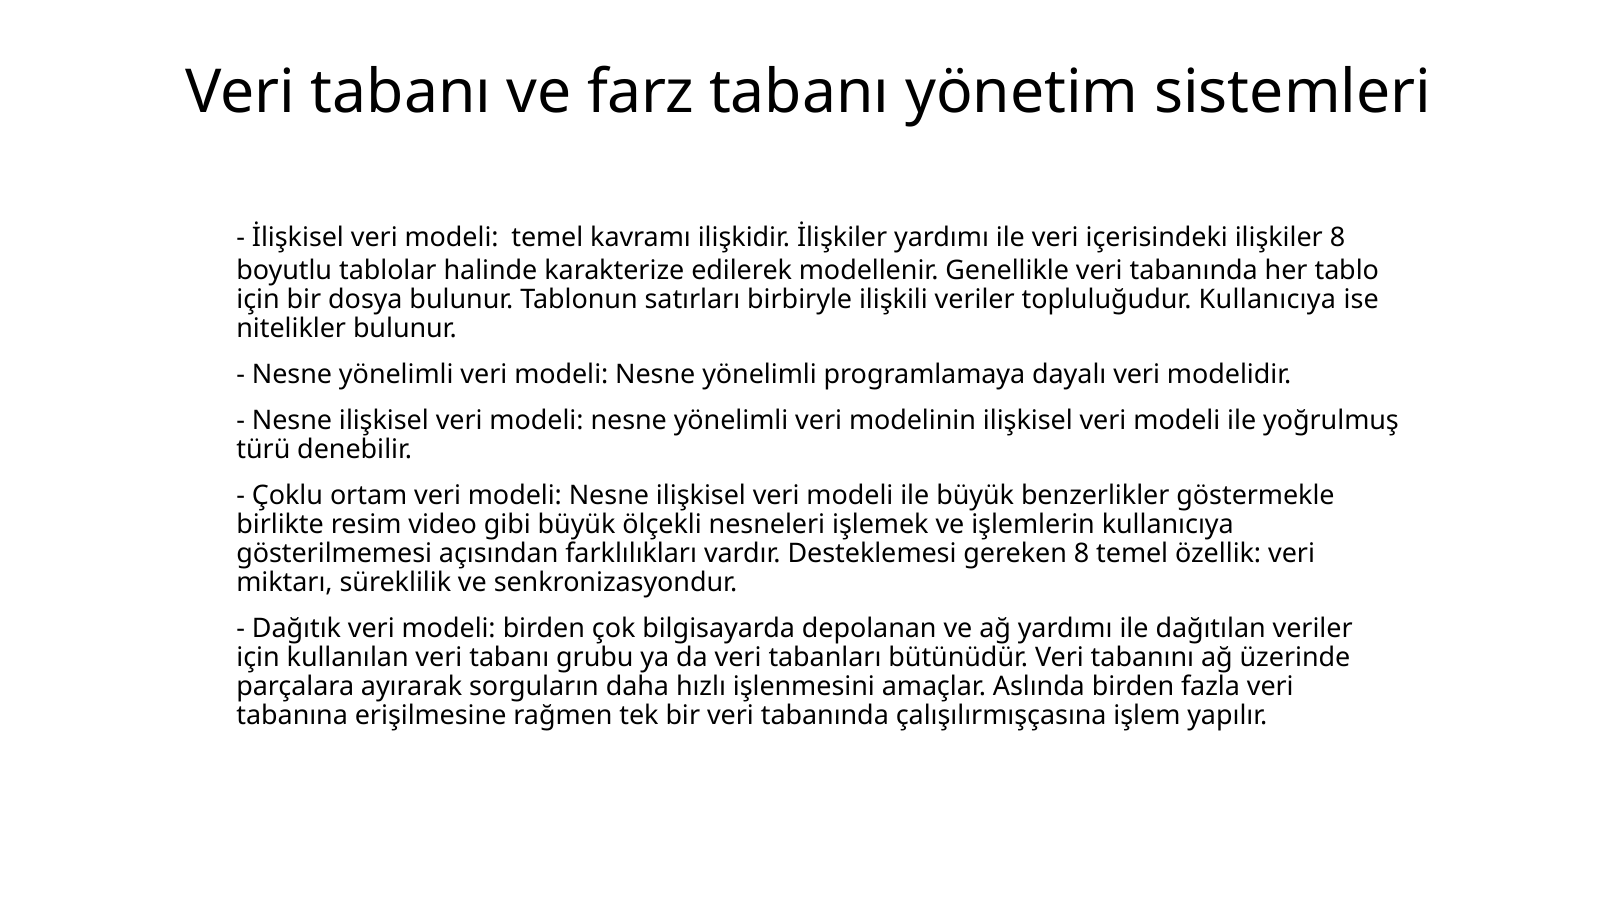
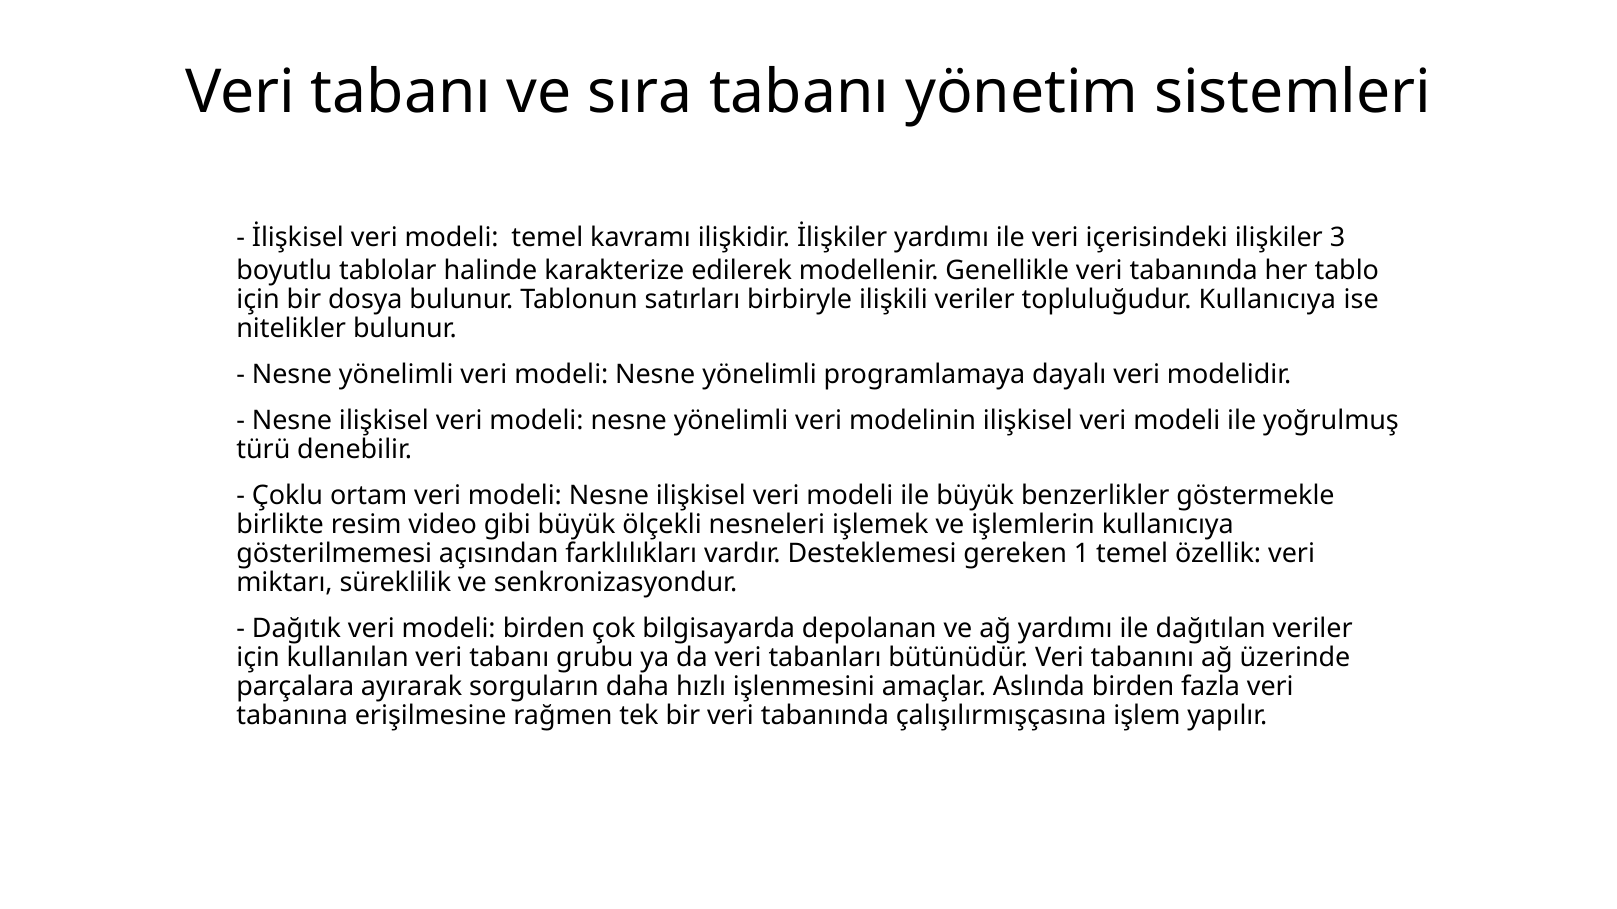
farz: farz -> sıra
ilişkiler 8: 8 -> 3
gereken 8: 8 -> 1
